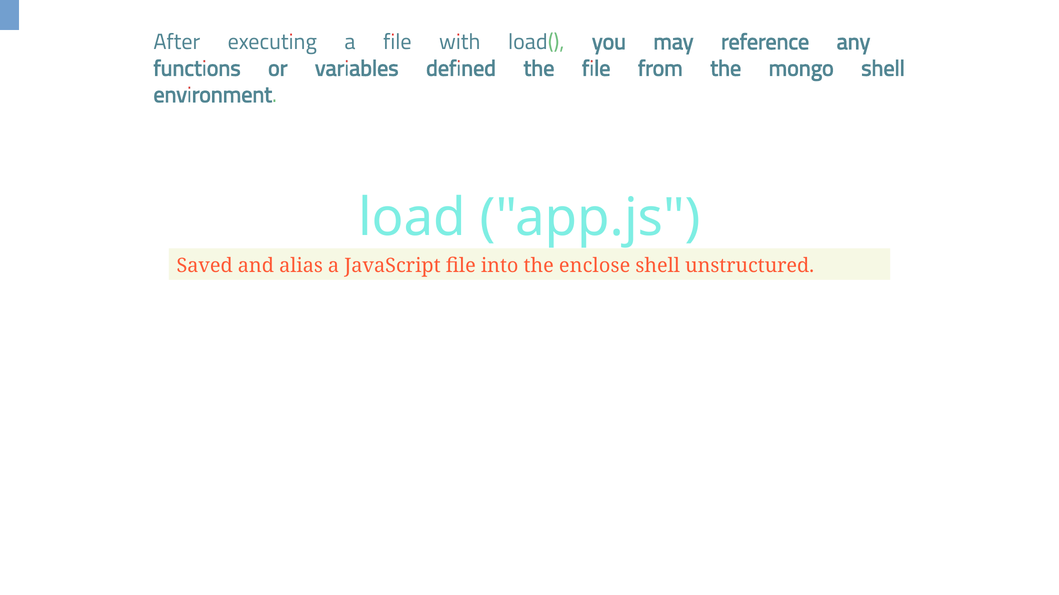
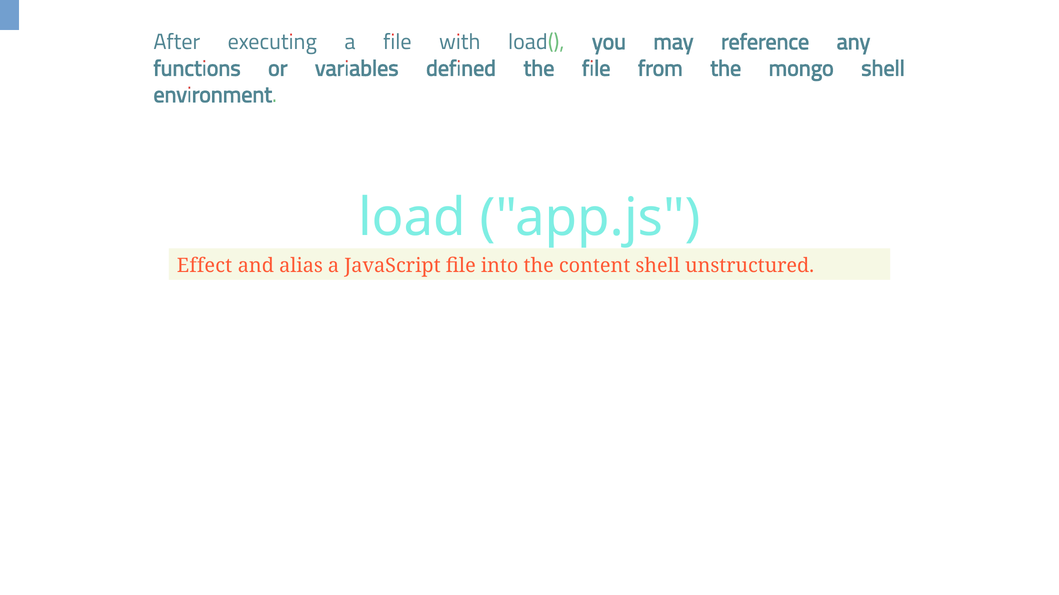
Saved: Saved -> Effect
enclose: enclose -> content
